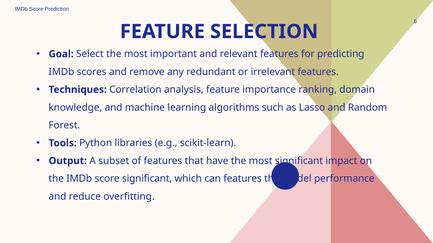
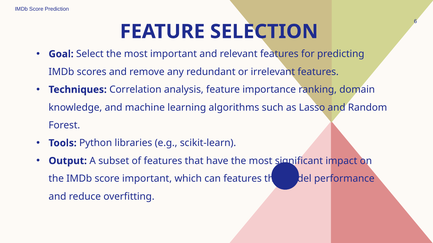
score significant: significant -> important
